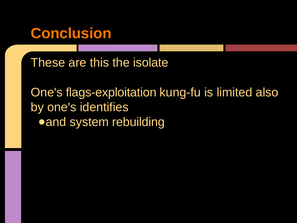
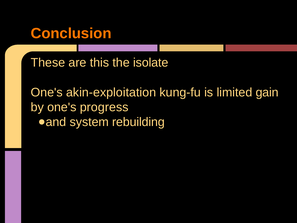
flags-exploitation: flags-exploitation -> akin-exploitation
also: also -> gain
identifies: identifies -> progress
